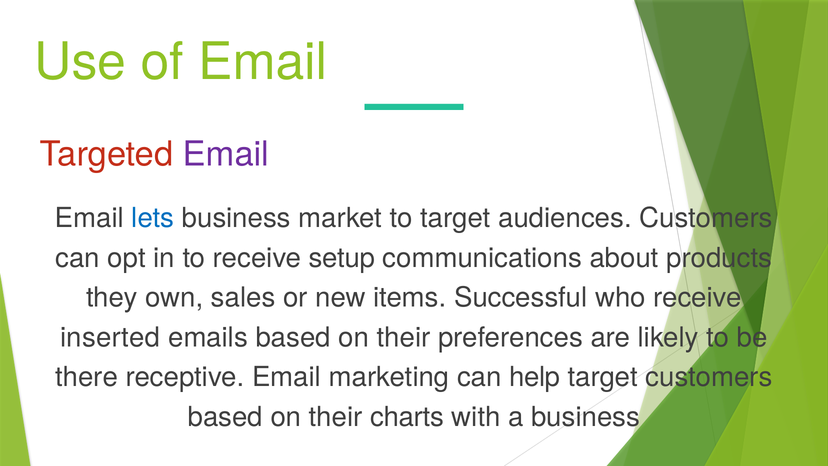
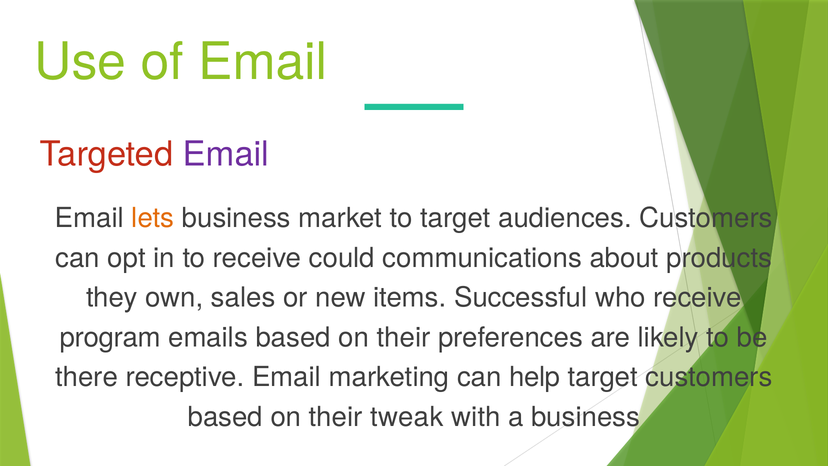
lets colour: blue -> orange
setup: setup -> could
inserted: inserted -> program
charts: charts -> tweak
